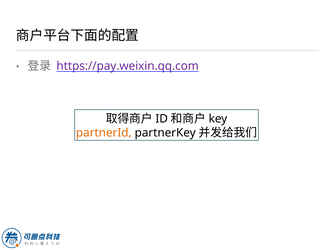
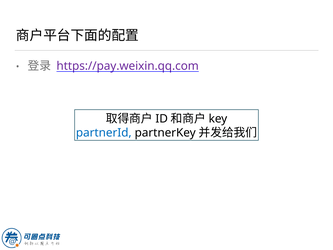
partnerId colour: orange -> blue
